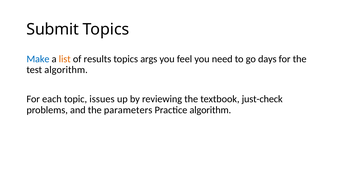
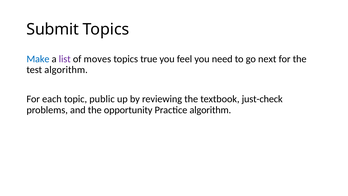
list colour: orange -> purple
results: results -> moves
args: args -> true
days: days -> next
issues: issues -> public
parameters: parameters -> opportunity
